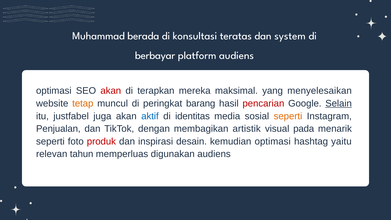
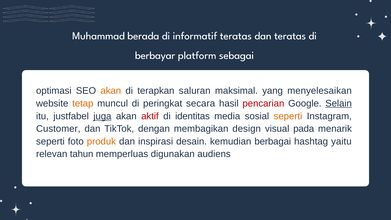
konsultasi: konsultasi -> informatif
dan system: system -> teratas
platform audiens: audiens -> sebagai
akan at (111, 91) colour: red -> orange
mereka: mereka -> saluran
barang: barang -> secara
juga underline: none -> present
aktif colour: blue -> red
Penjualan: Penjualan -> Customer
artistik: artistik -> design
produk colour: red -> orange
kemudian optimasi: optimasi -> berbagai
